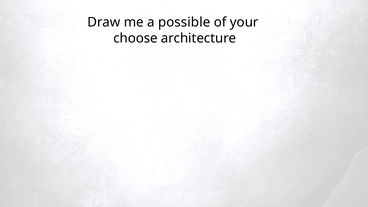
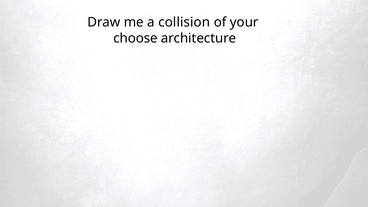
possible: possible -> collision
